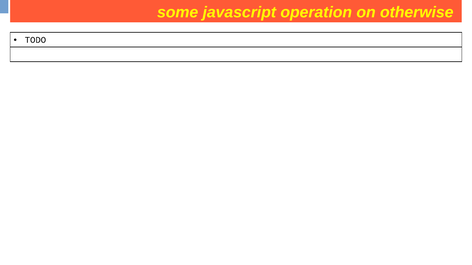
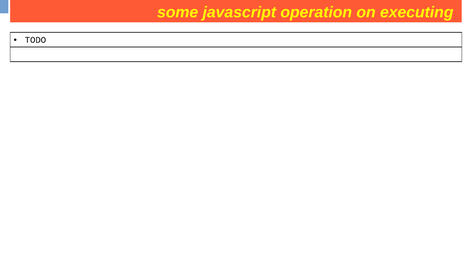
otherwise: otherwise -> executing
